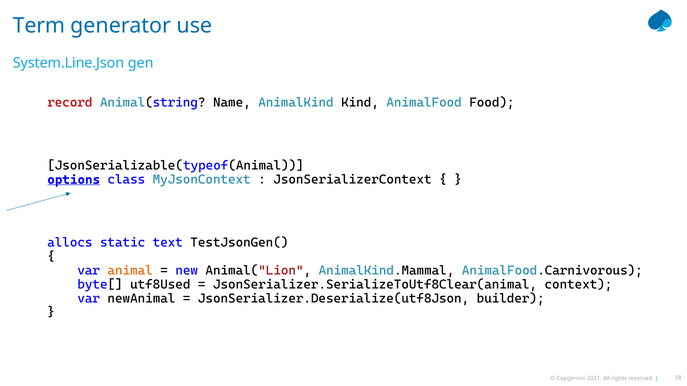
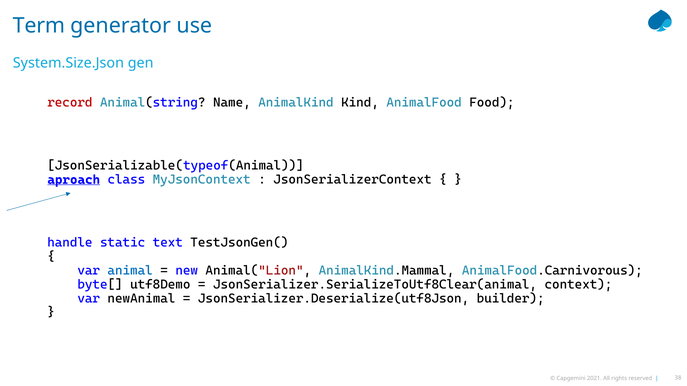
System.Line.Json: System.Line.Json -> System.Size.Json
options: options -> aproach
allocs: allocs -> handle
animal colour: orange -> blue
utf8Used: utf8Used -> utf8Demo
